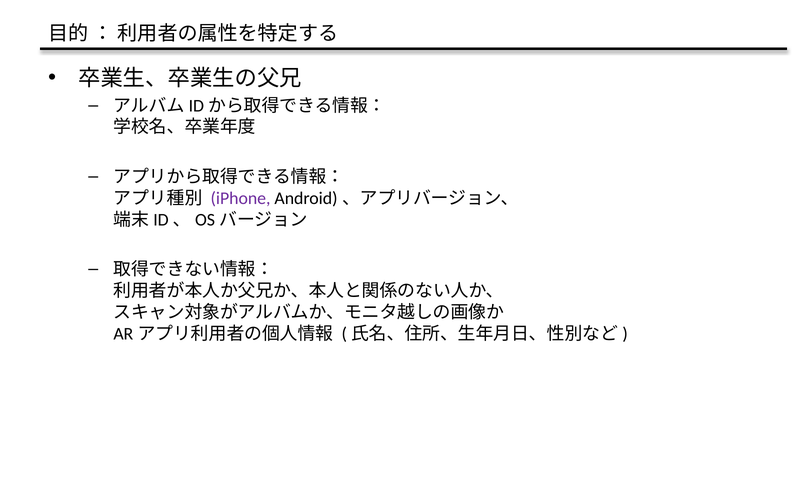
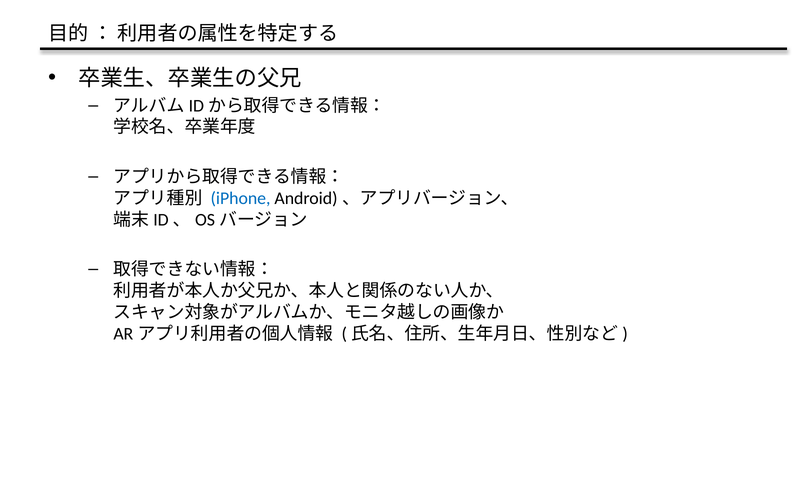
iPhone colour: purple -> blue
